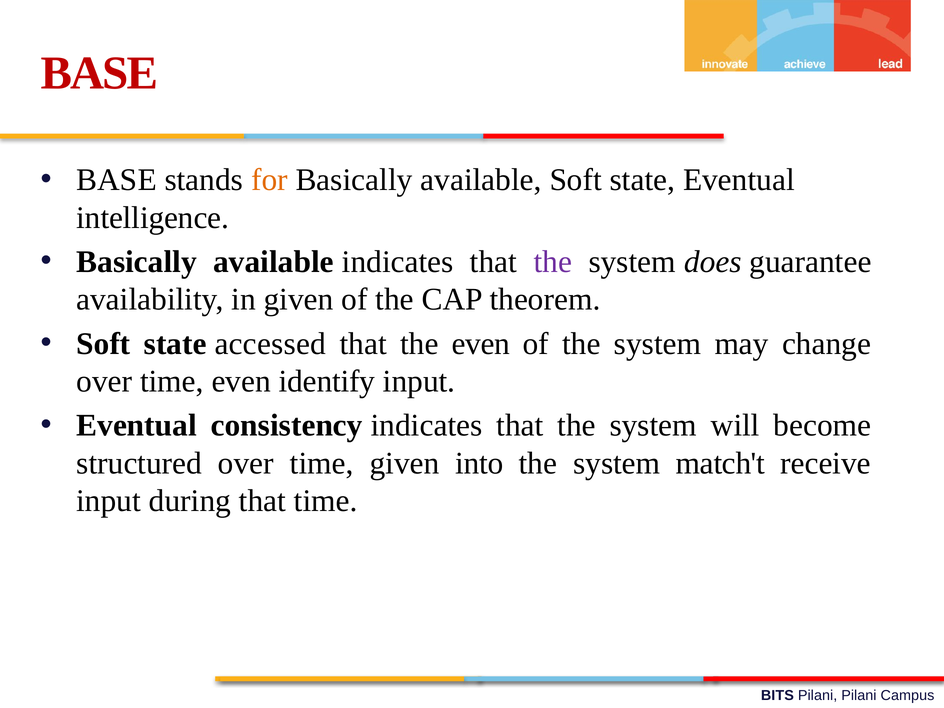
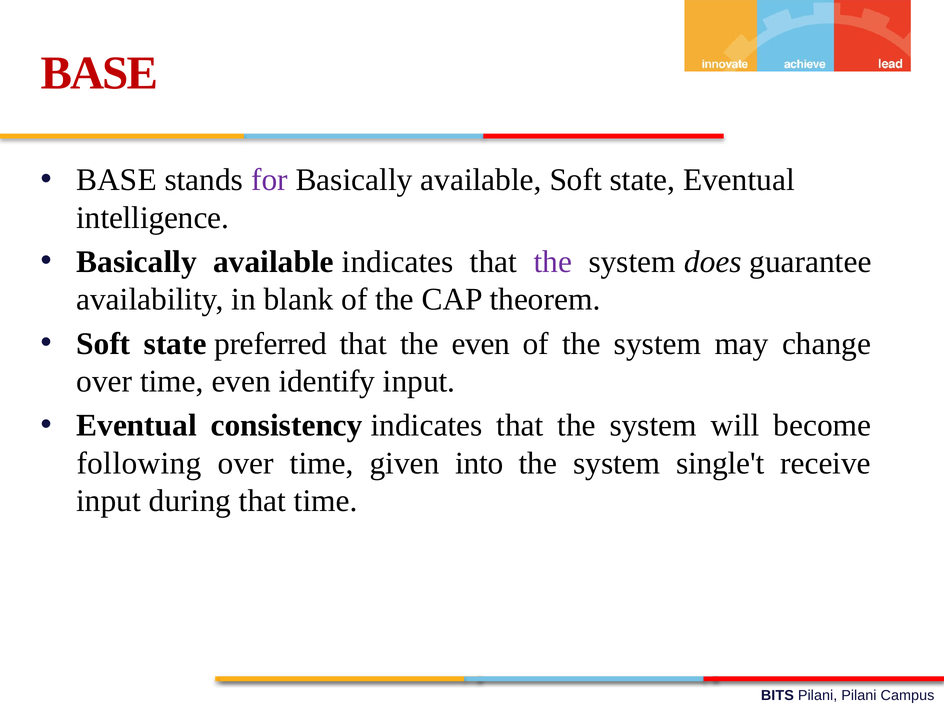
for colour: orange -> purple
in given: given -> blank
accessed: accessed -> preferred
structured: structured -> following
match't: match't -> single't
